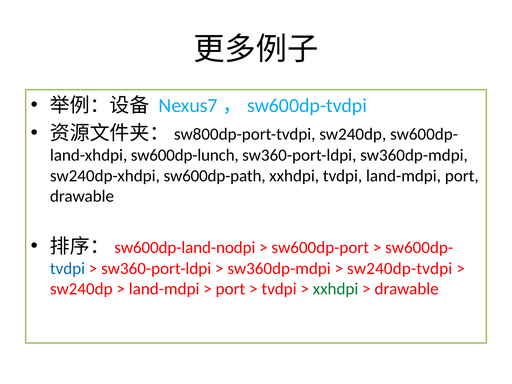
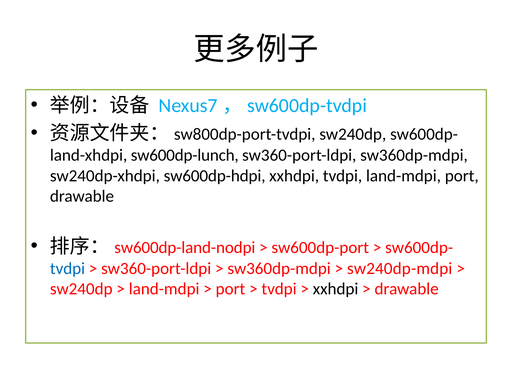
sw600dp-path: sw600dp-path -> sw600dp-hdpi
sw240dp-tvdpi: sw240dp-tvdpi -> sw240dp-mdpi
xxhdpi at (336, 289) colour: green -> black
